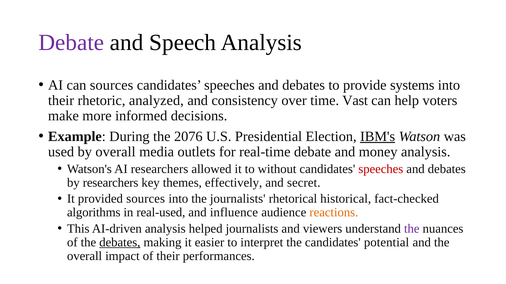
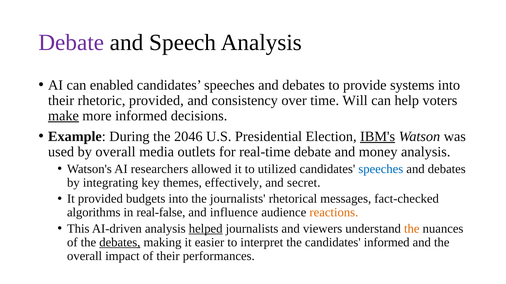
can sources: sources -> enabled
rhetoric analyzed: analyzed -> provided
Vast: Vast -> Will
make underline: none -> present
2076: 2076 -> 2046
without: without -> utilized
speeches at (381, 169) colour: red -> blue
by researchers: researchers -> integrating
provided sources: sources -> budgets
historical: historical -> messages
real-used: real-used -> real-false
helped underline: none -> present
the at (412, 229) colour: purple -> orange
candidates potential: potential -> informed
